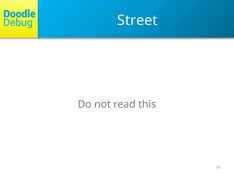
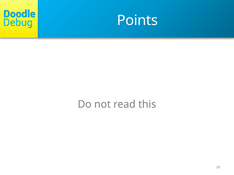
Street: Street -> Points
